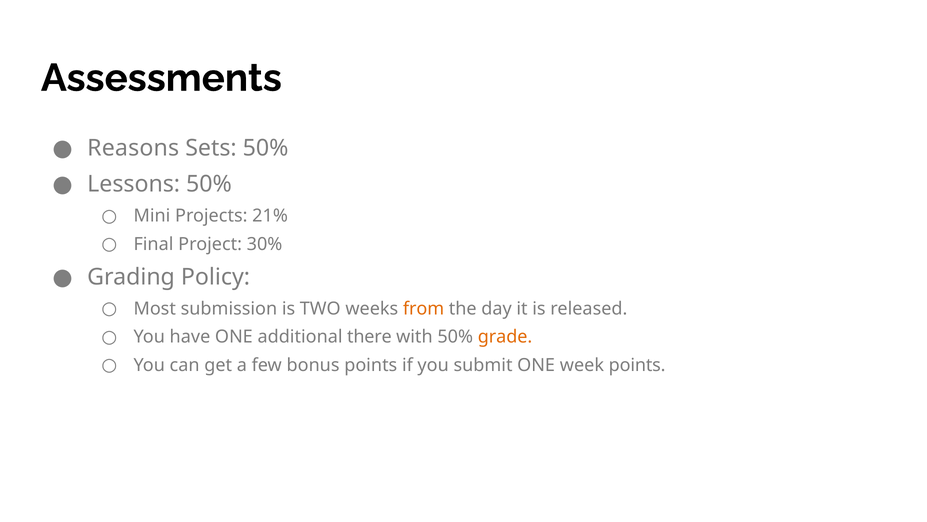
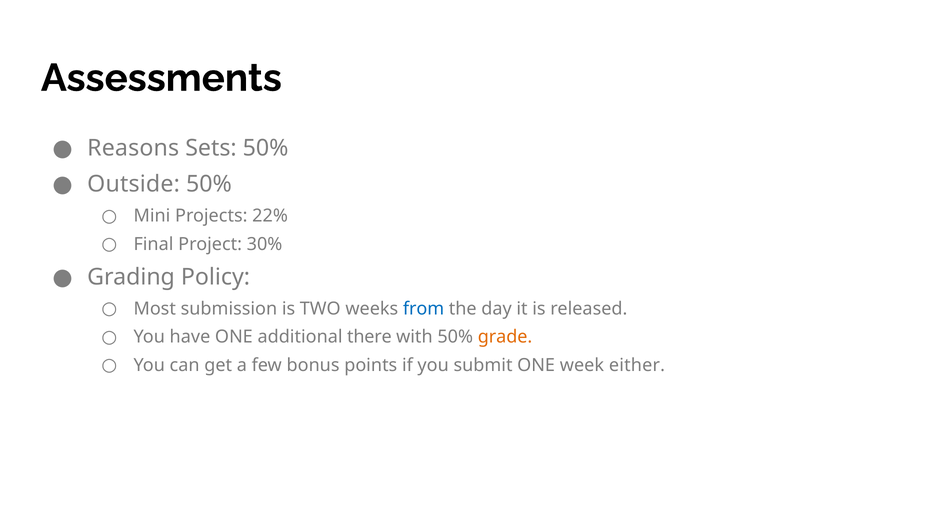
Lessons: Lessons -> Outside
21%: 21% -> 22%
from colour: orange -> blue
week points: points -> either
